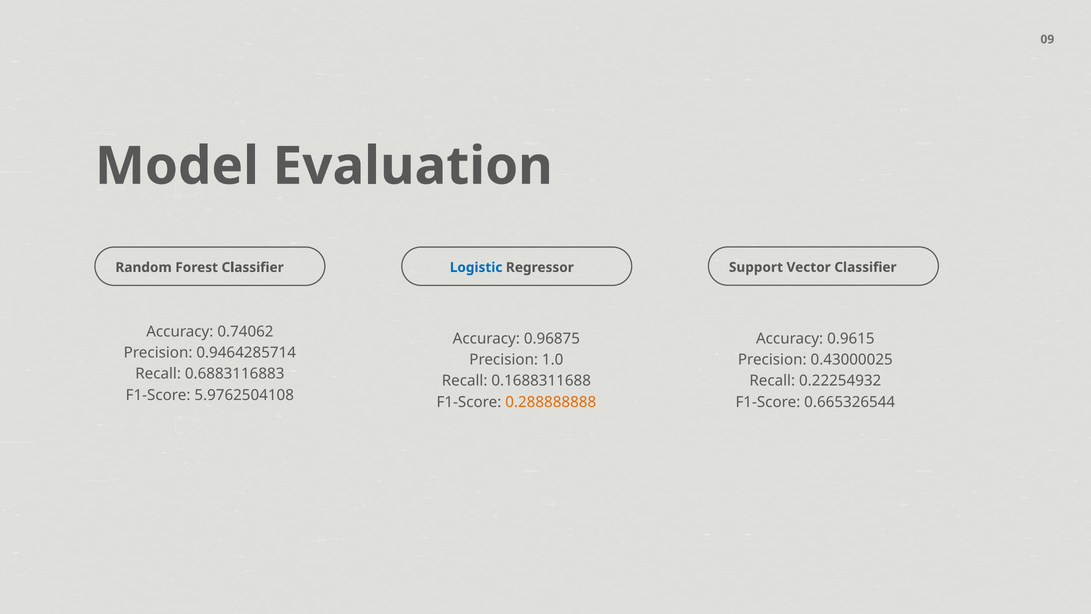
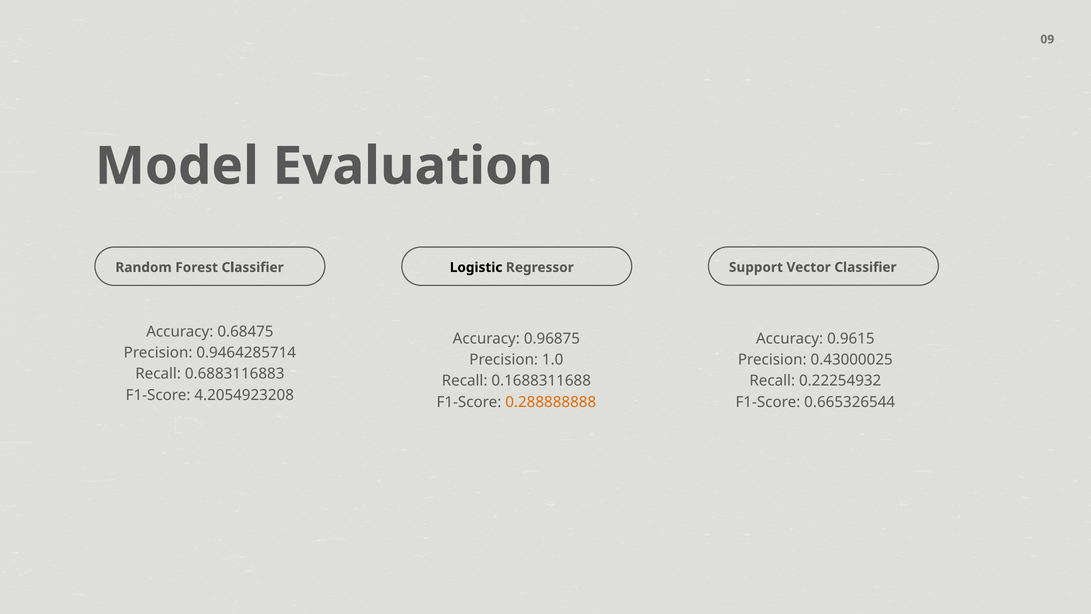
Logistic colour: blue -> black
0.74062: 0.74062 -> 0.68475
5.9762504108: 5.9762504108 -> 4.2054923208
